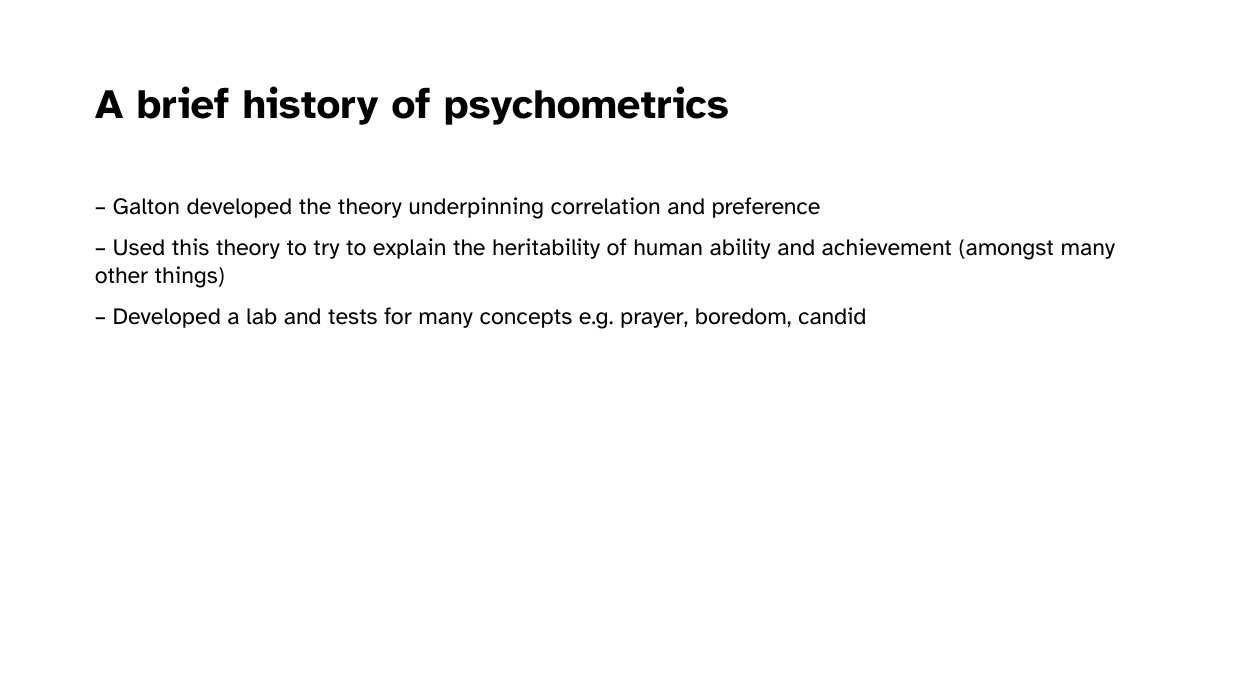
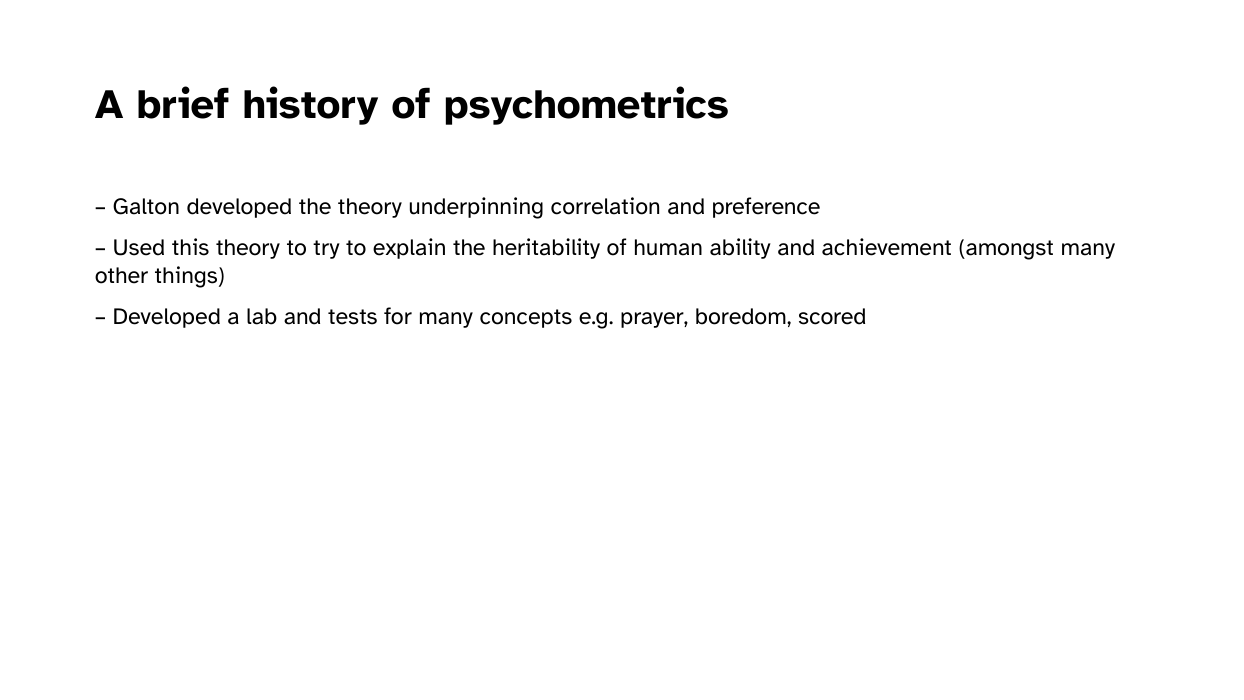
candid: candid -> scored
